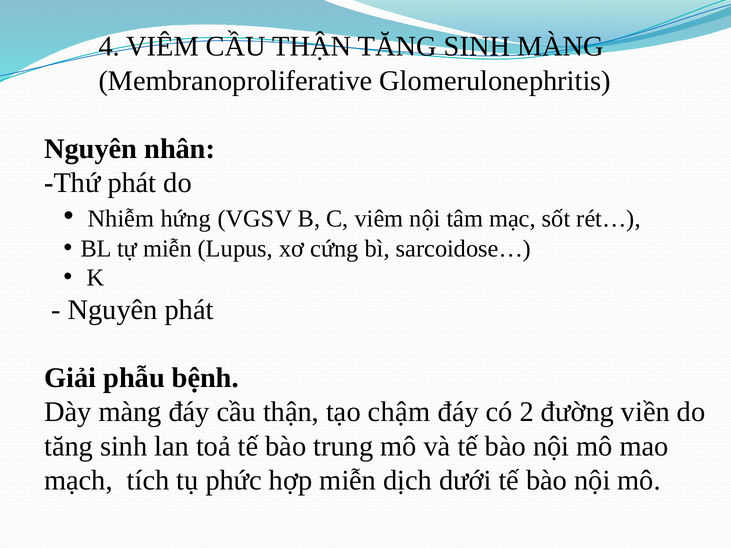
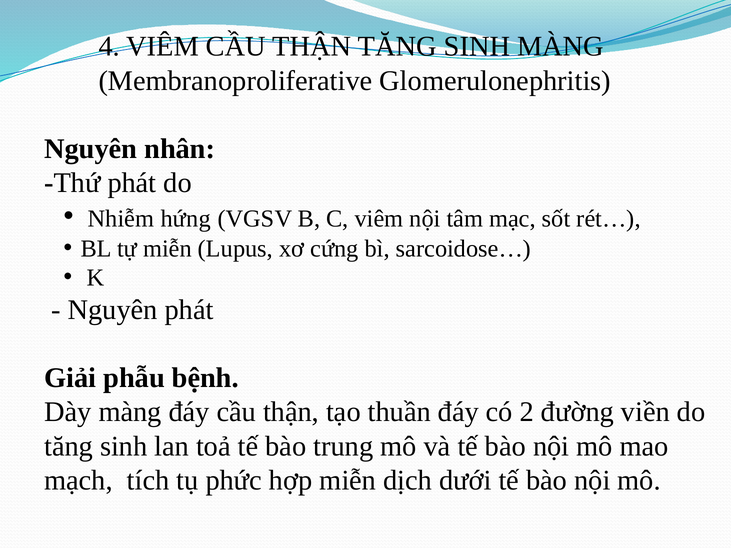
chậm: chậm -> thuần
